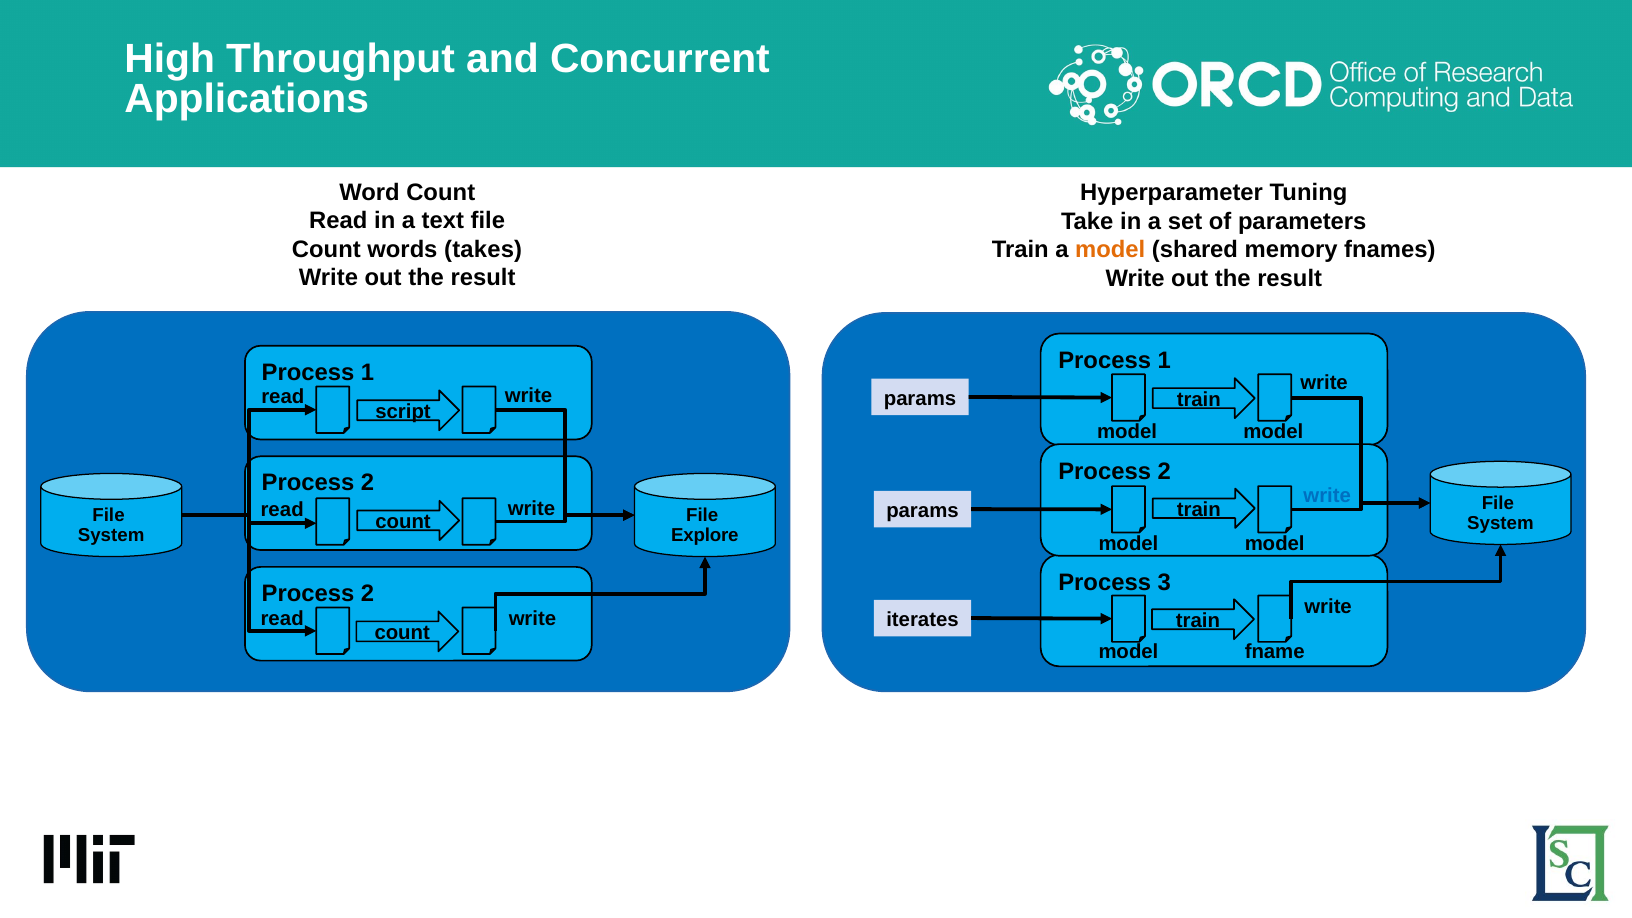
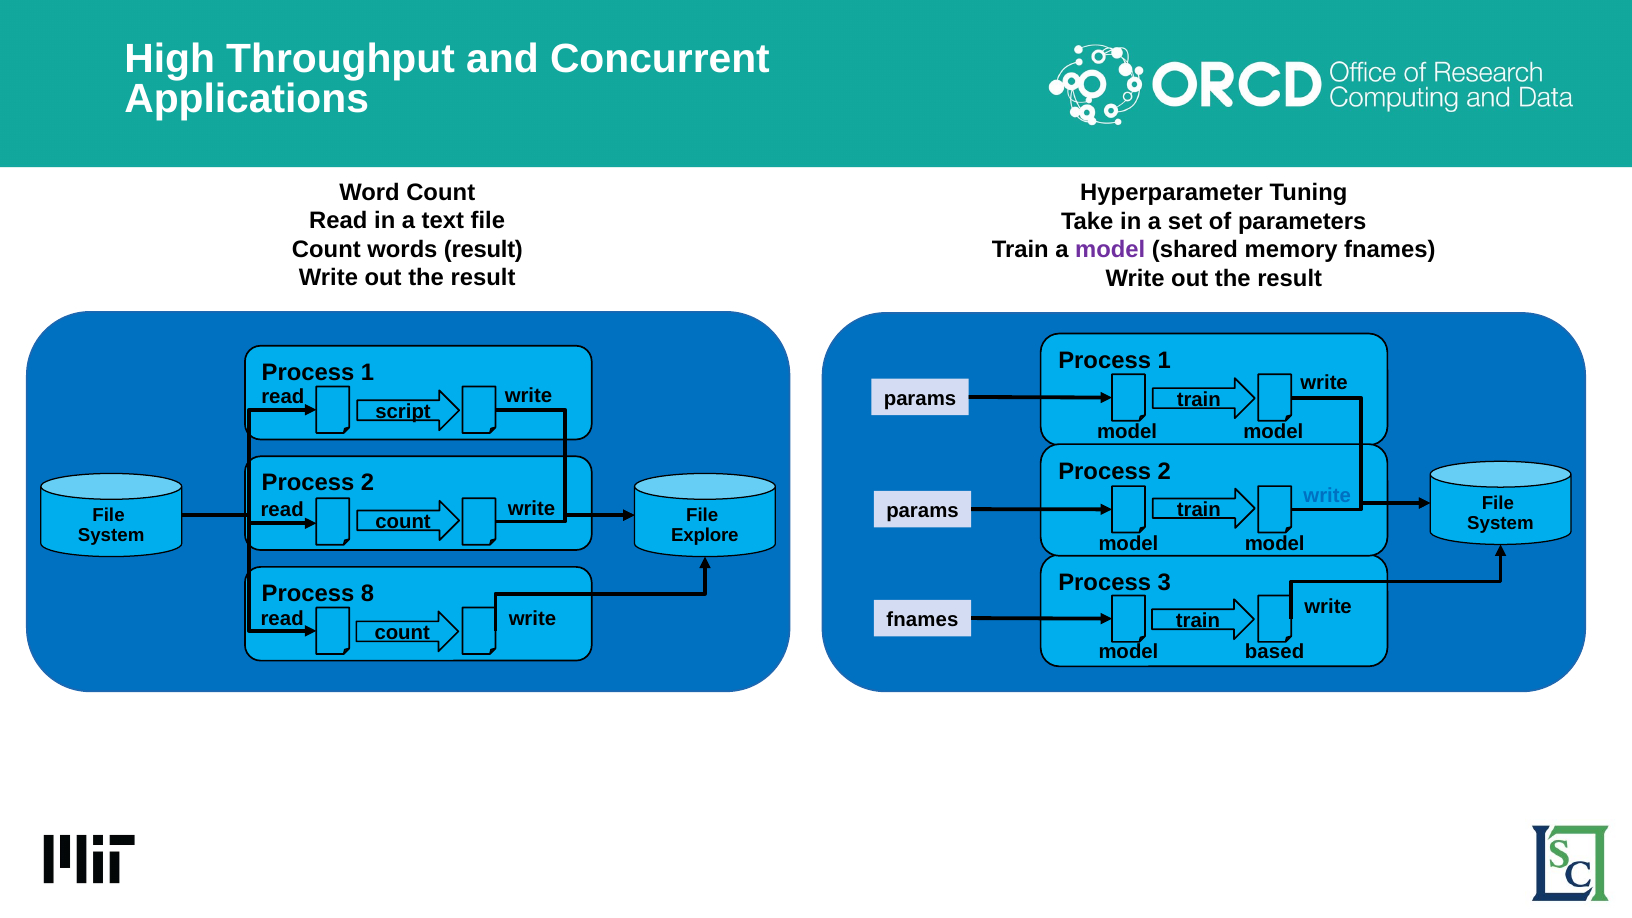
words takes: takes -> result
model at (1110, 250) colour: orange -> purple
2 at (368, 593): 2 -> 8
iterates at (923, 619): iterates -> fnames
fname: fname -> based
